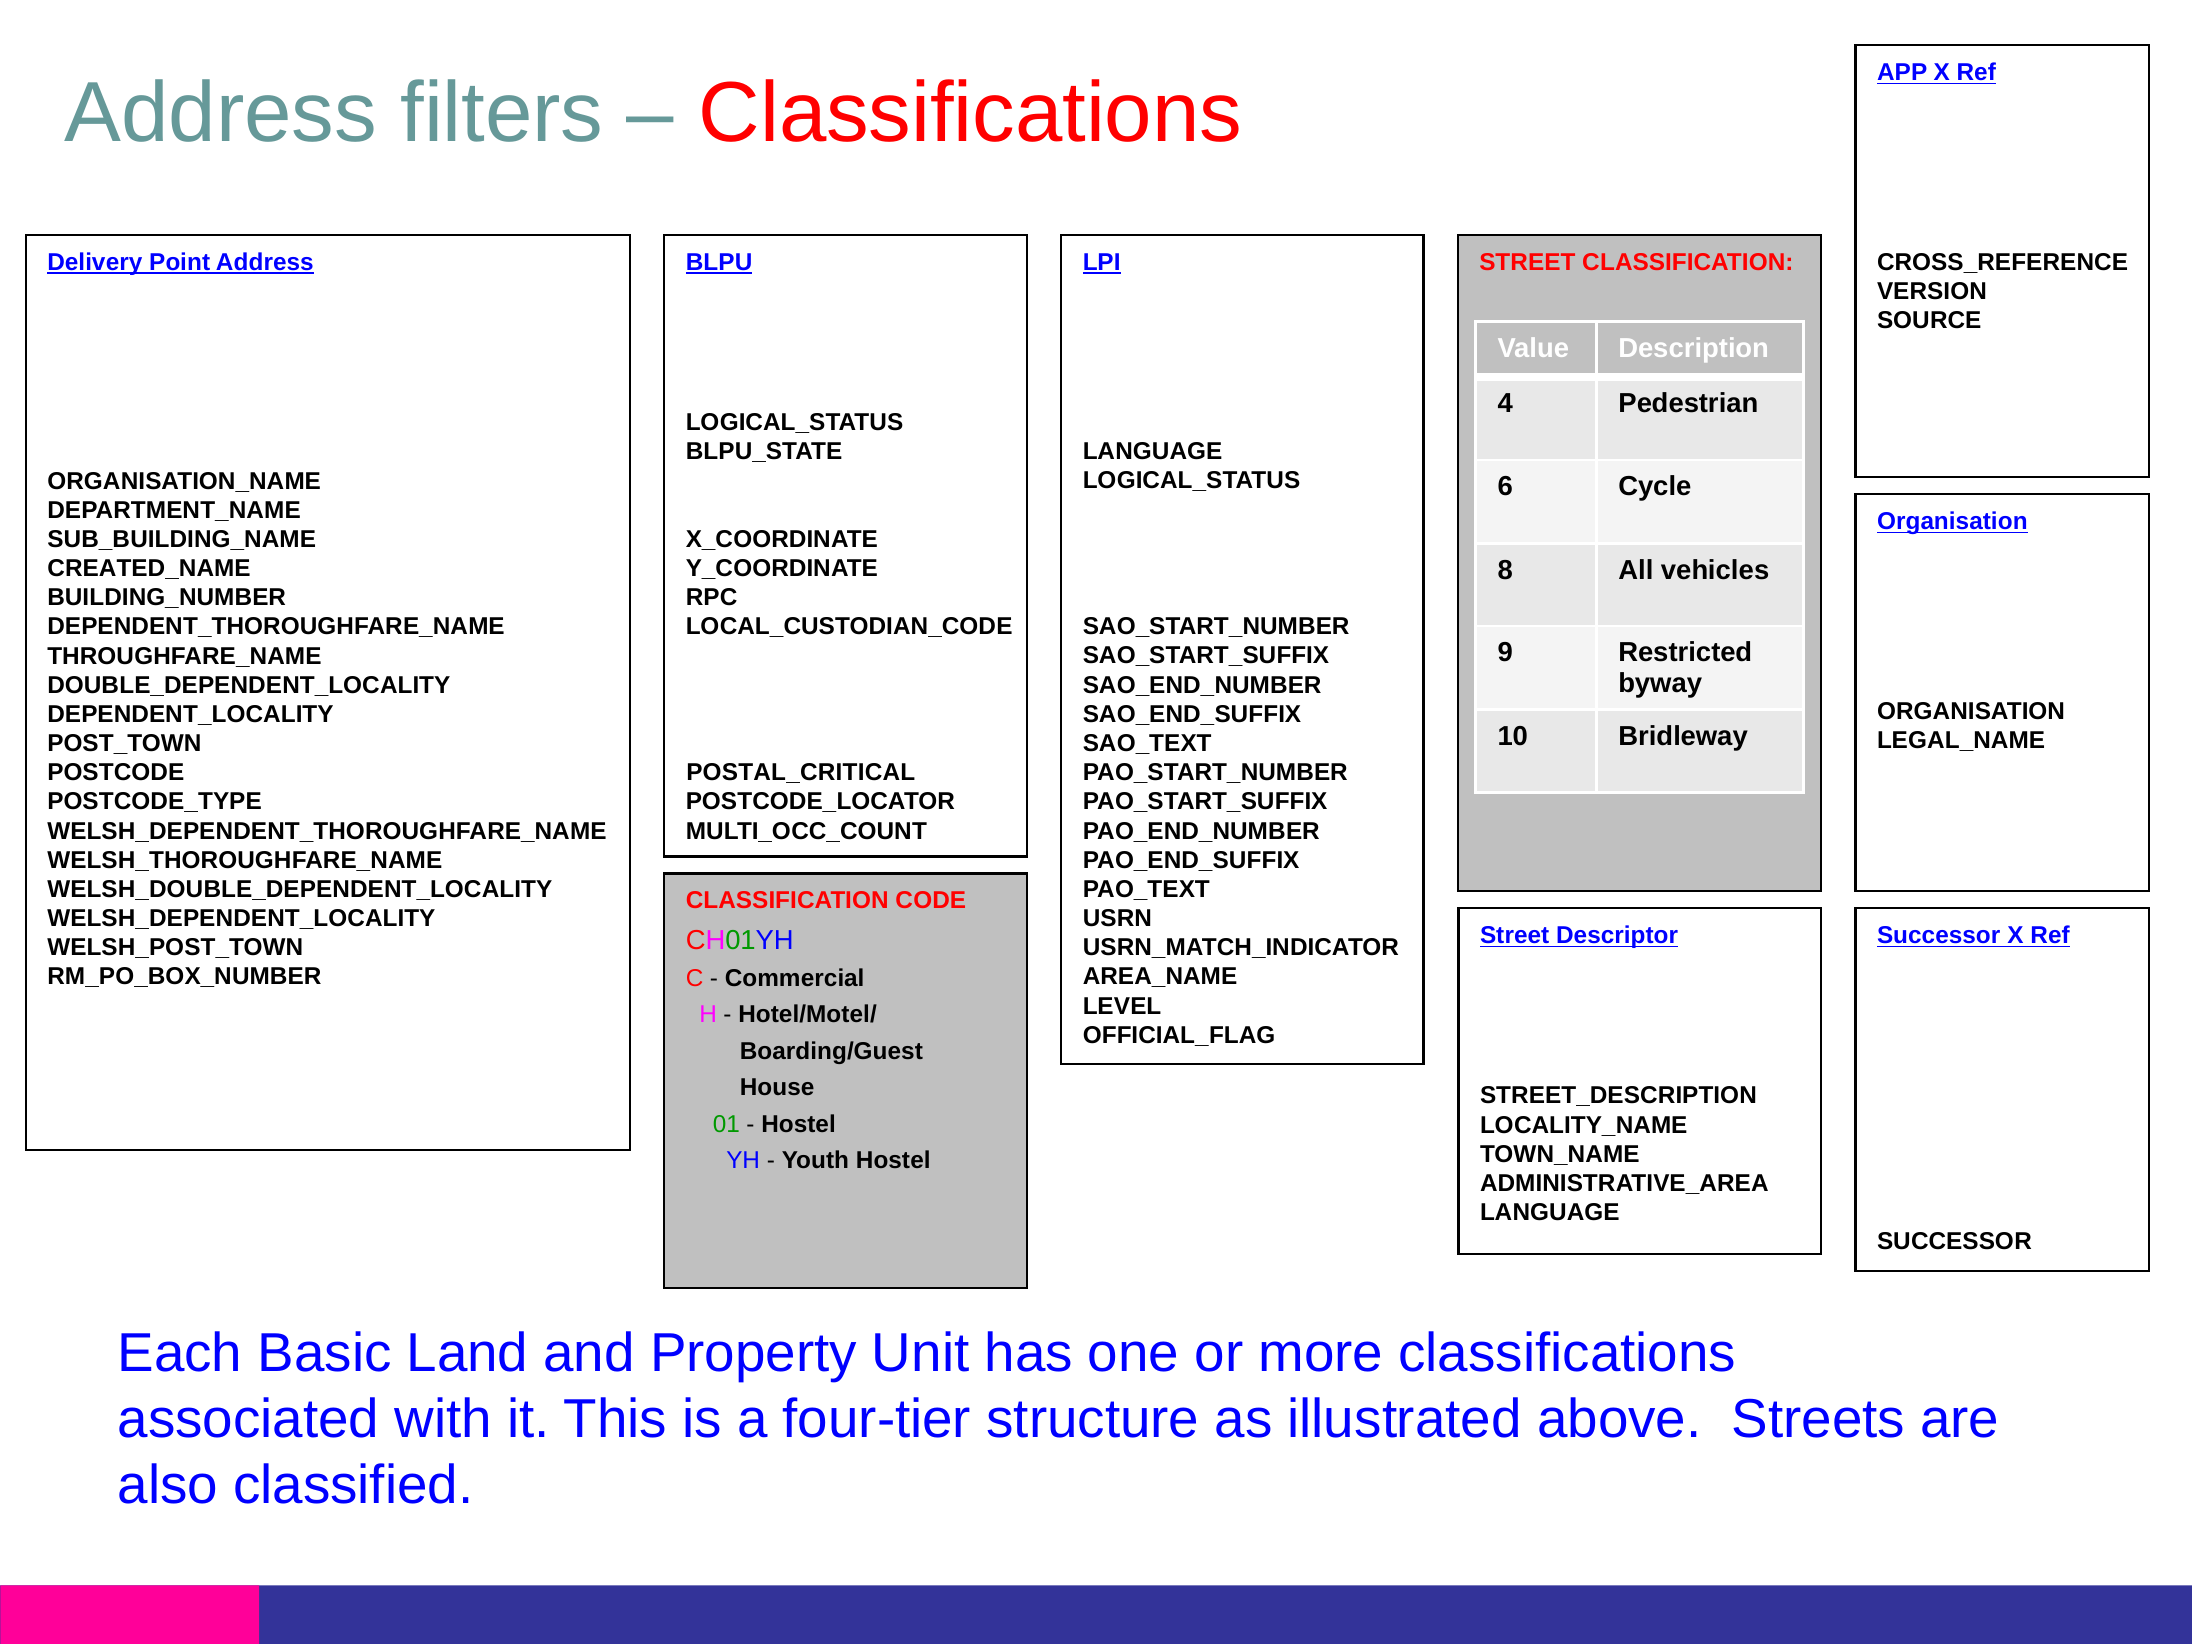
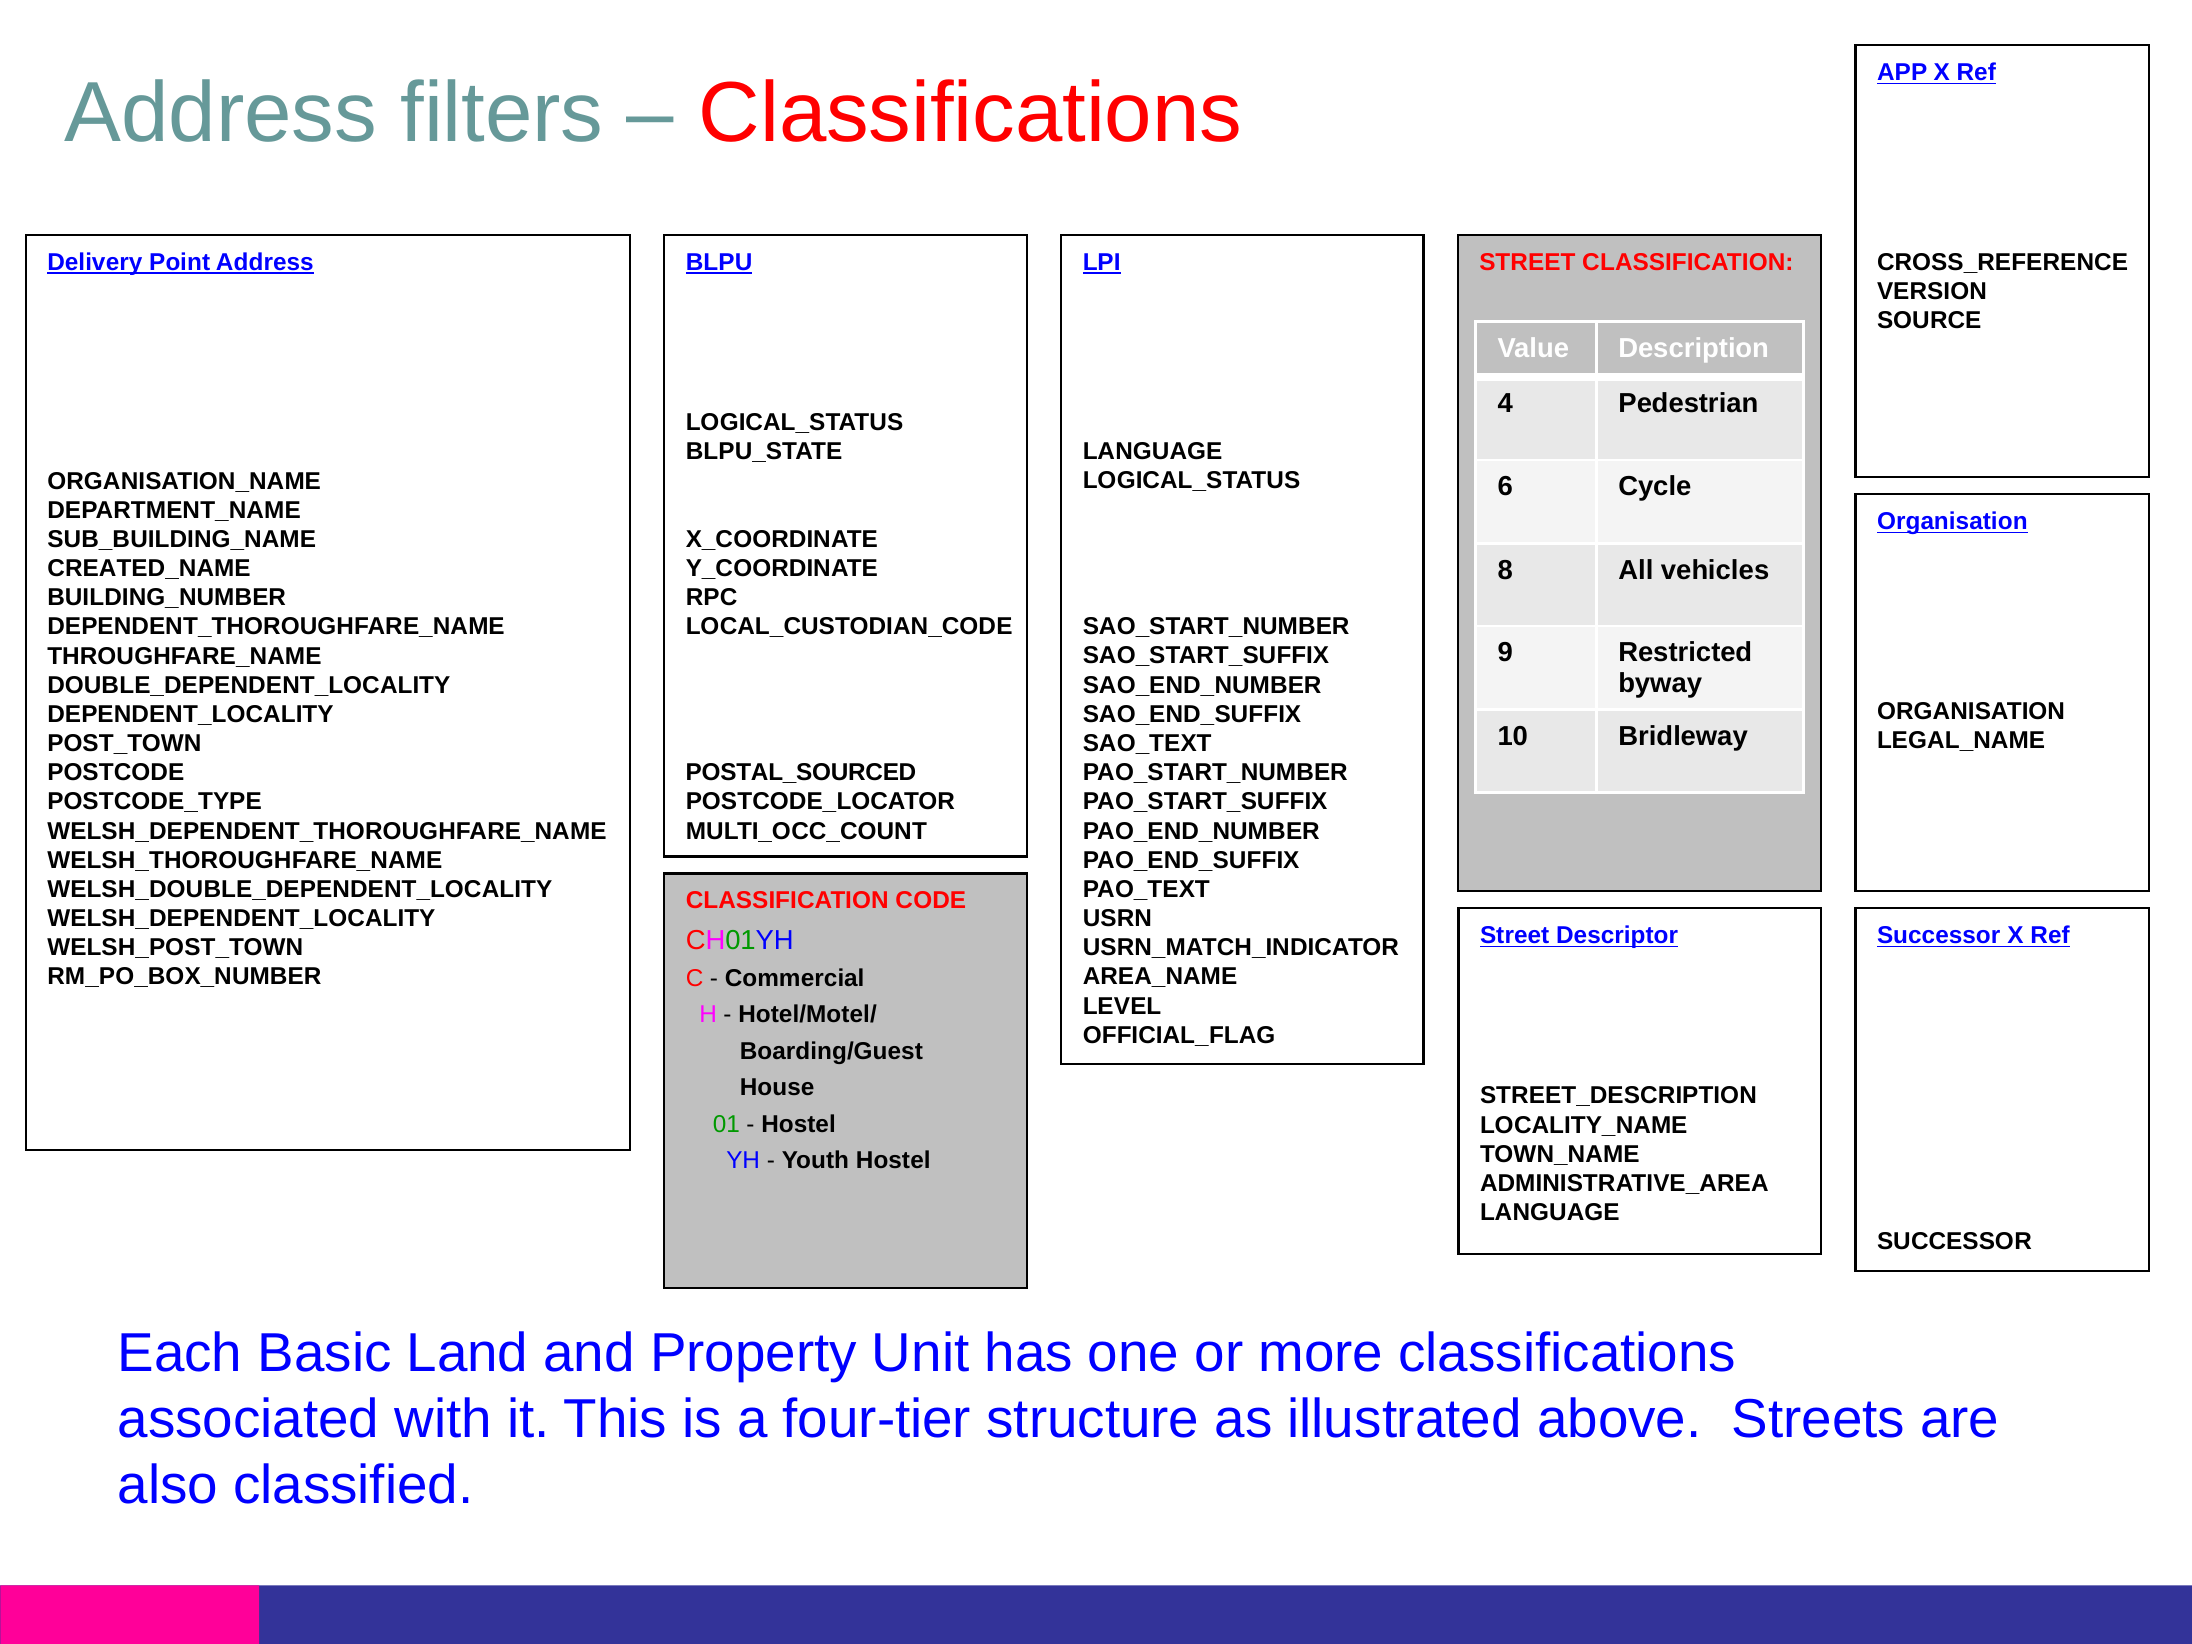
POSTAL_CRITICAL: POSTAL_CRITICAL -> POSTAL_SOURCED
